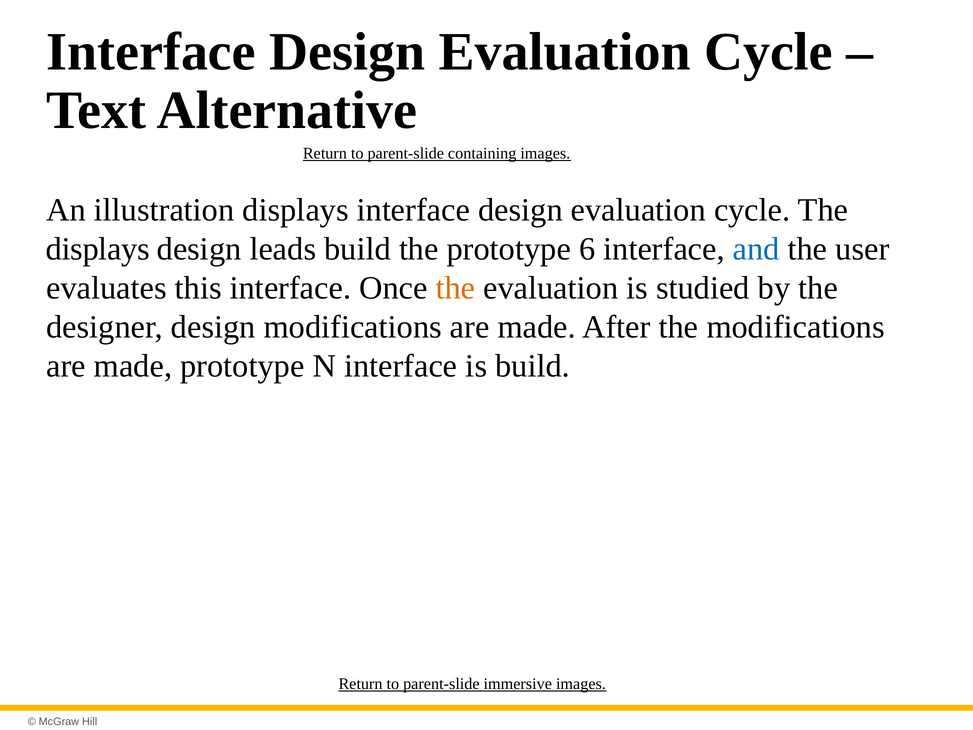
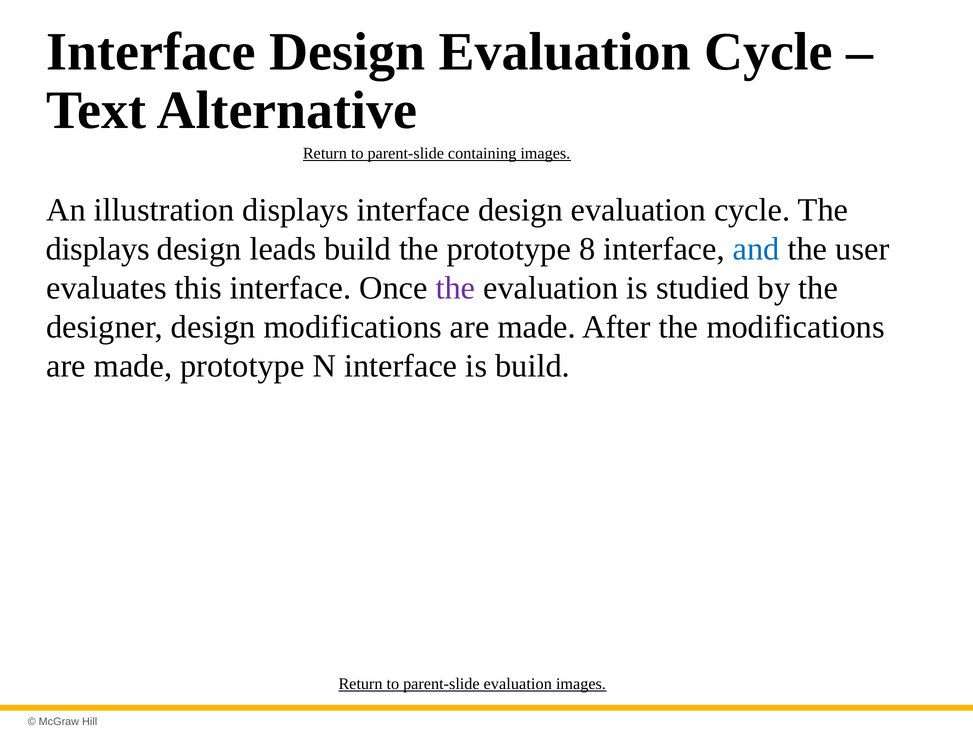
6: 6 -> 8
the at (455, 288) colour: orange -> purple
parent-slide immersive: immersive -> evaluation
